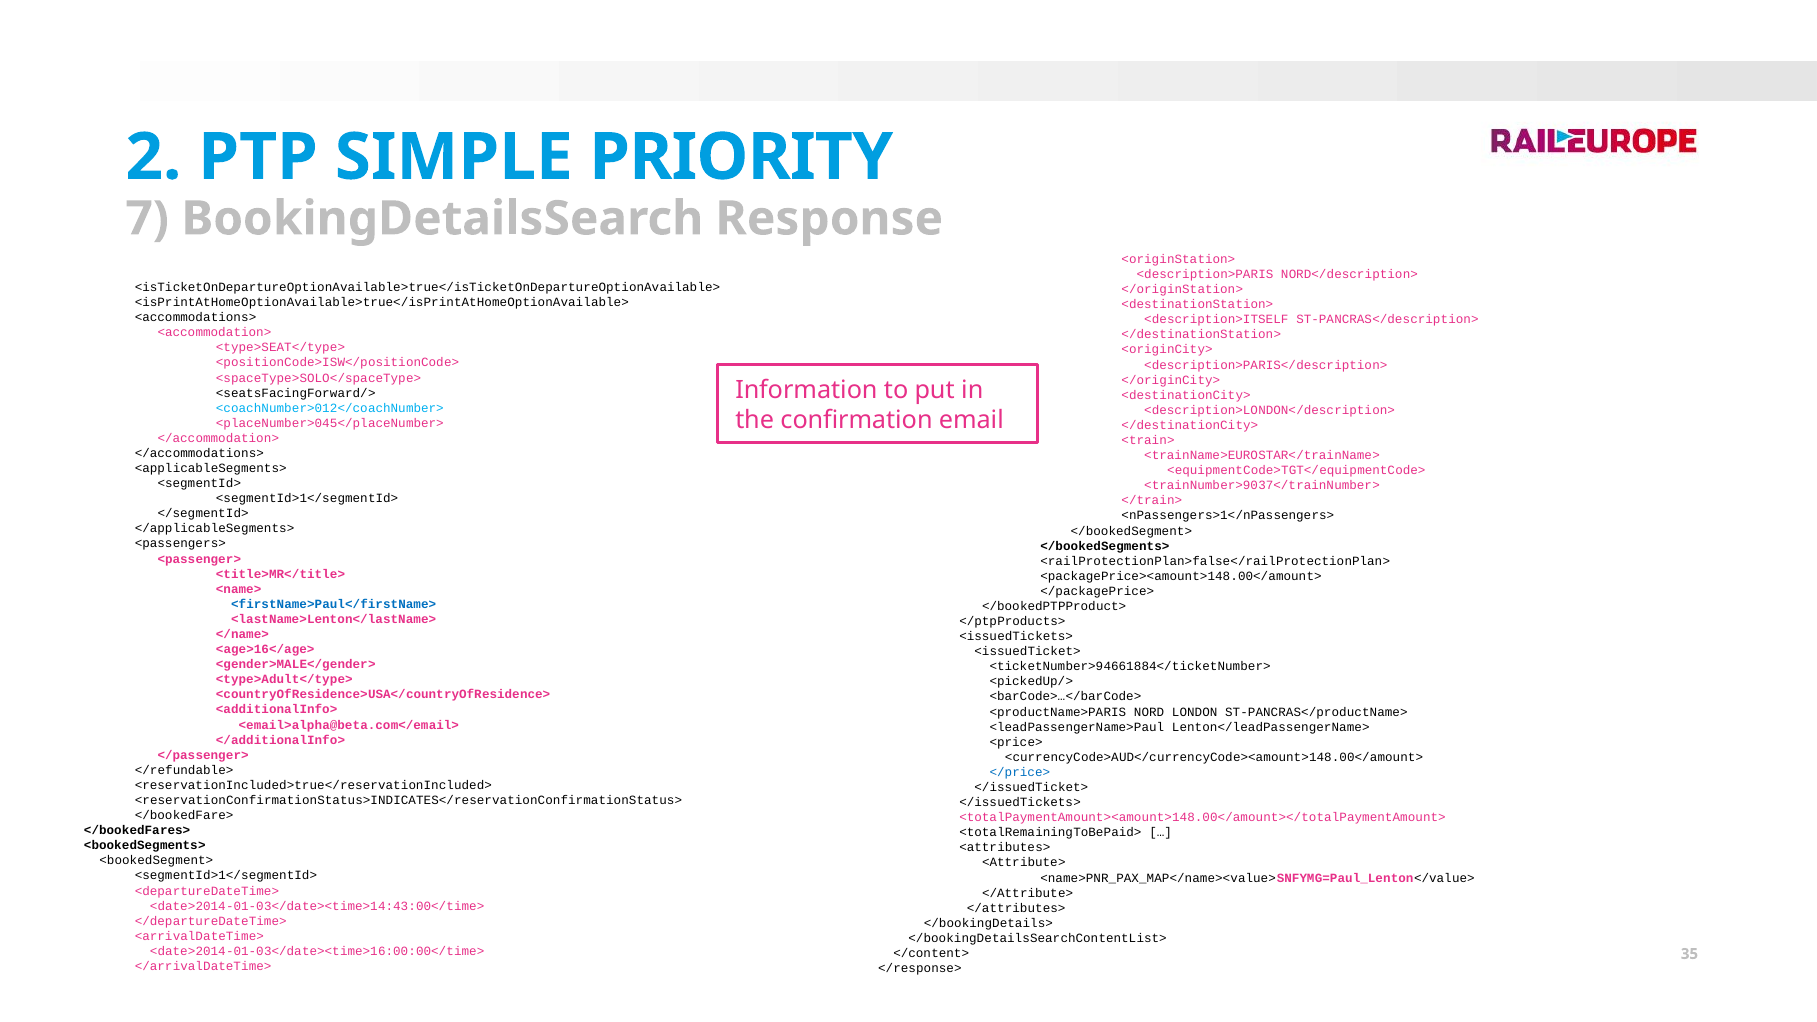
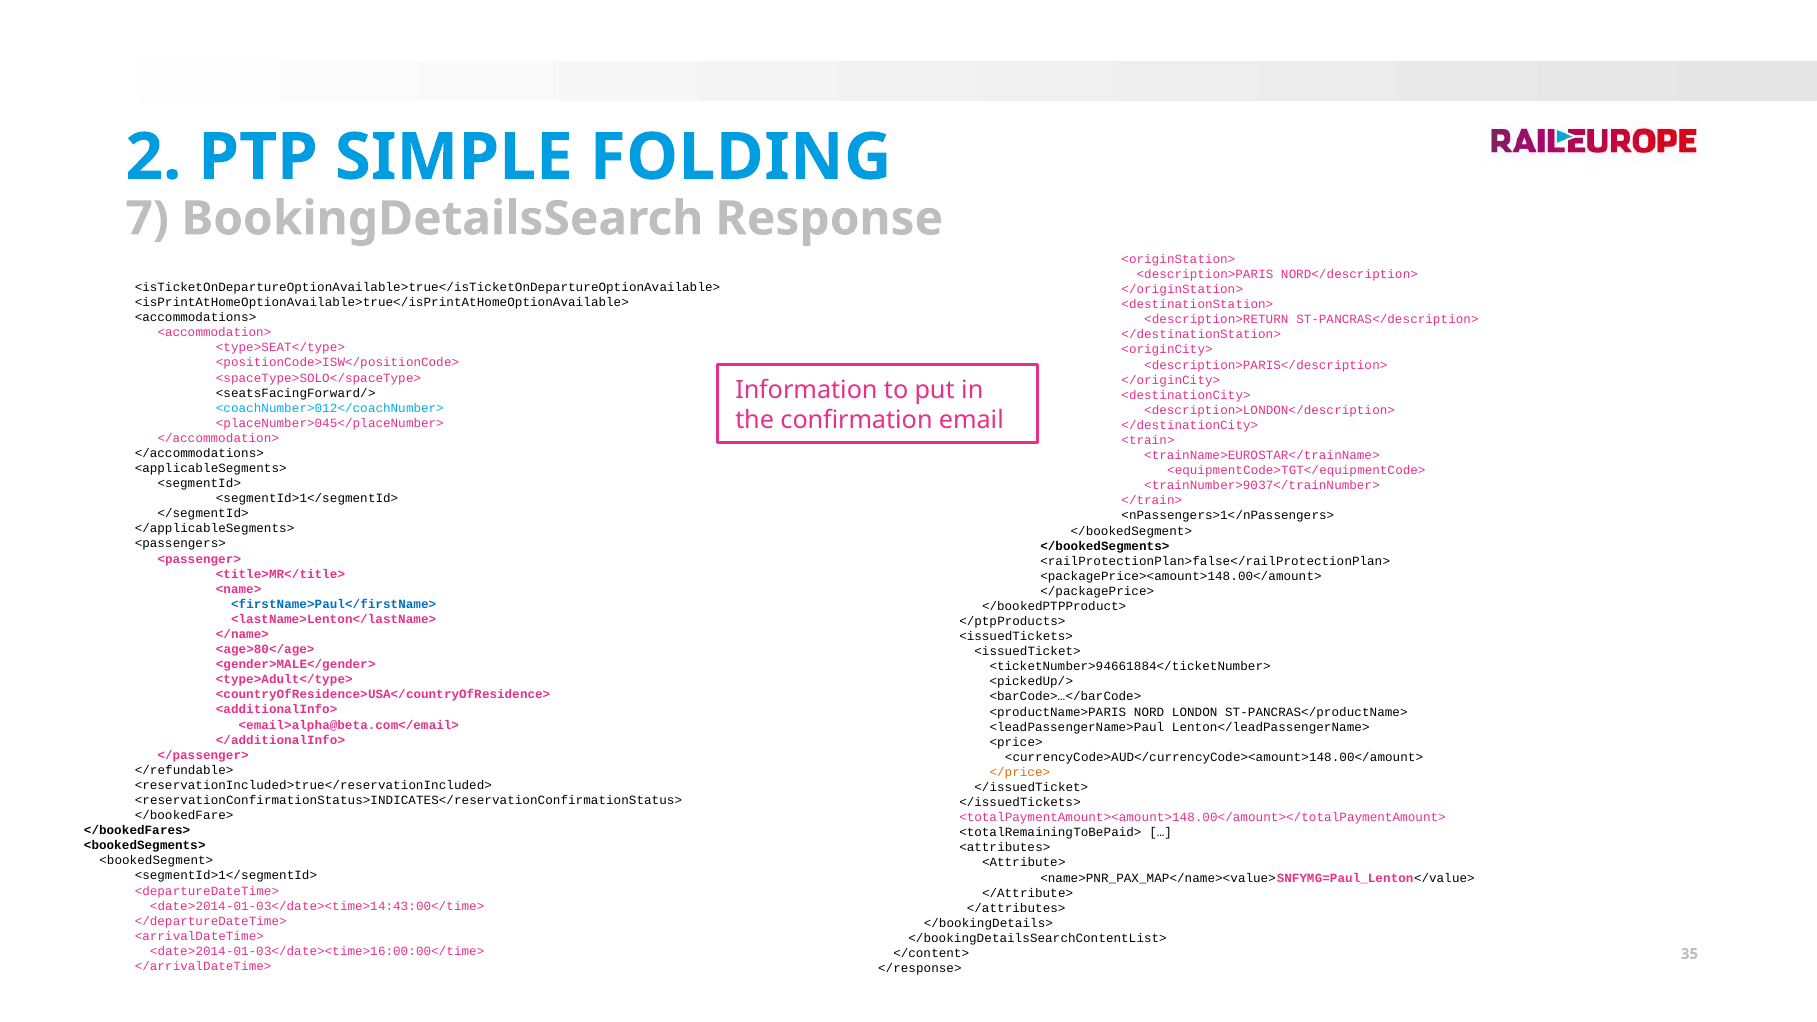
PRIORITY: PRIORITY -> FOLDING
<description>ITSELF: <description>ITSELF -> <description>RETURN
<age>16</age>: <age>16</age> -> <age>80</age>
</price> colour: blue -> orange
